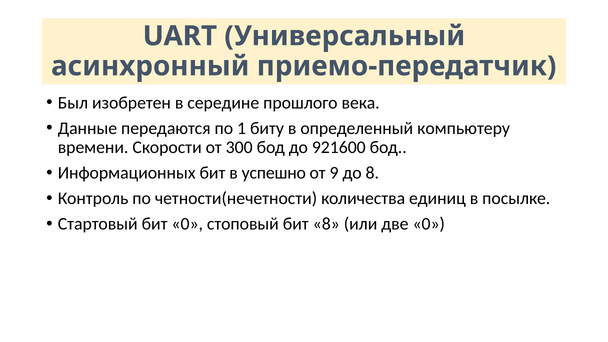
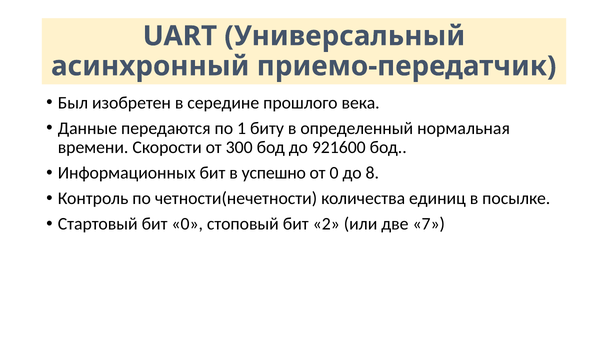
компьютеру: компьютеру -> нормальная
от 9: 9 -> 0
бит 8: 8 -> 2
две 0: 0 -> 7
